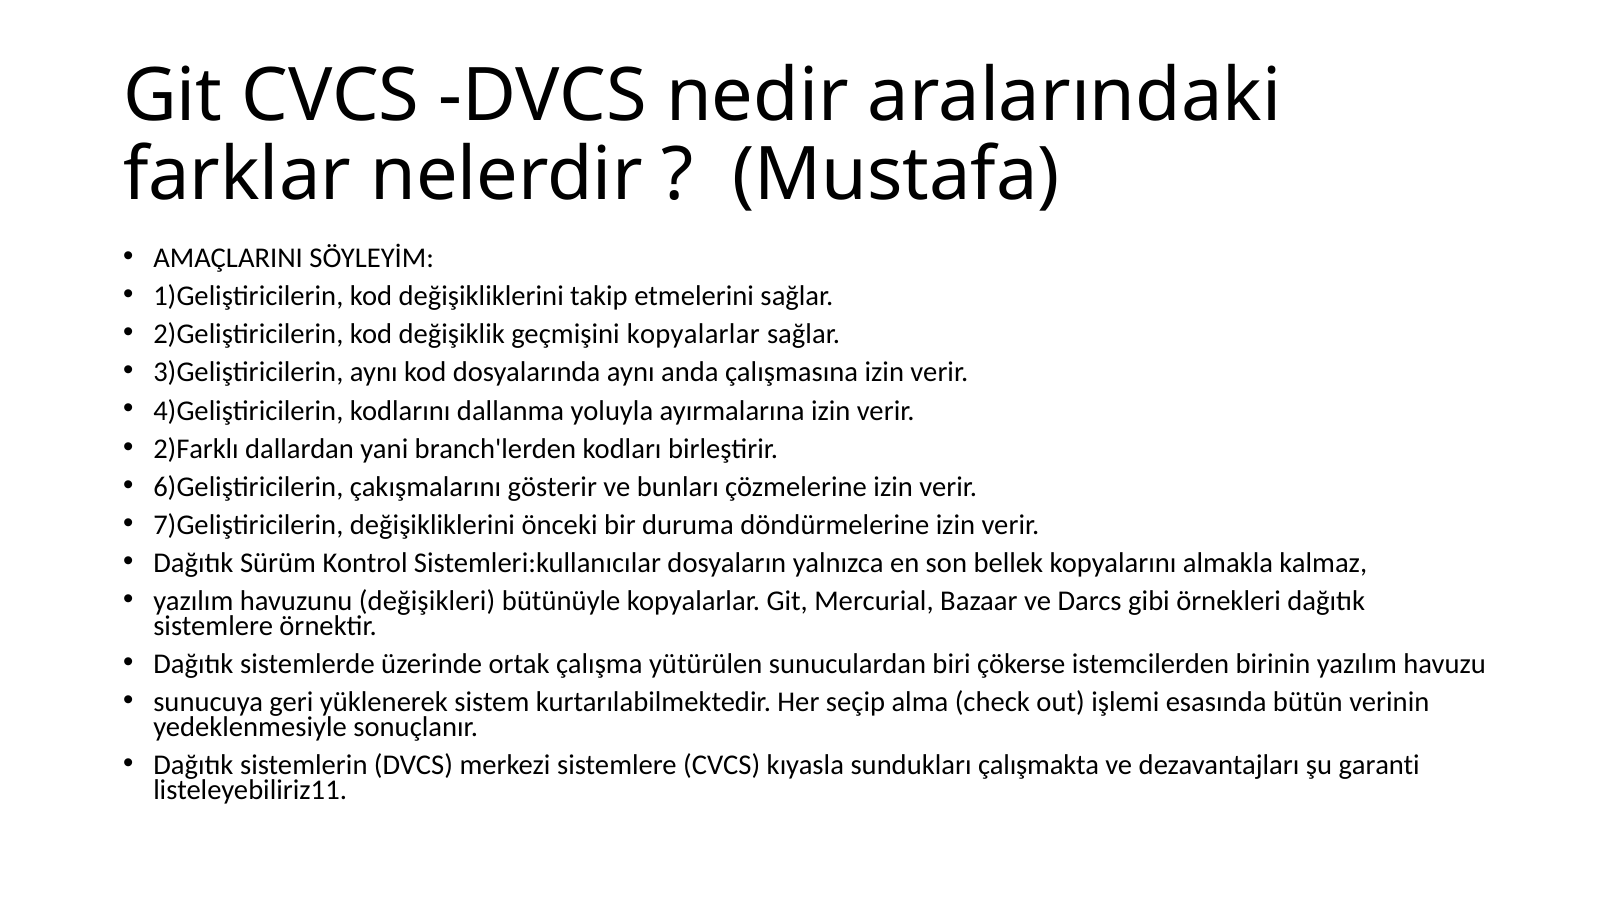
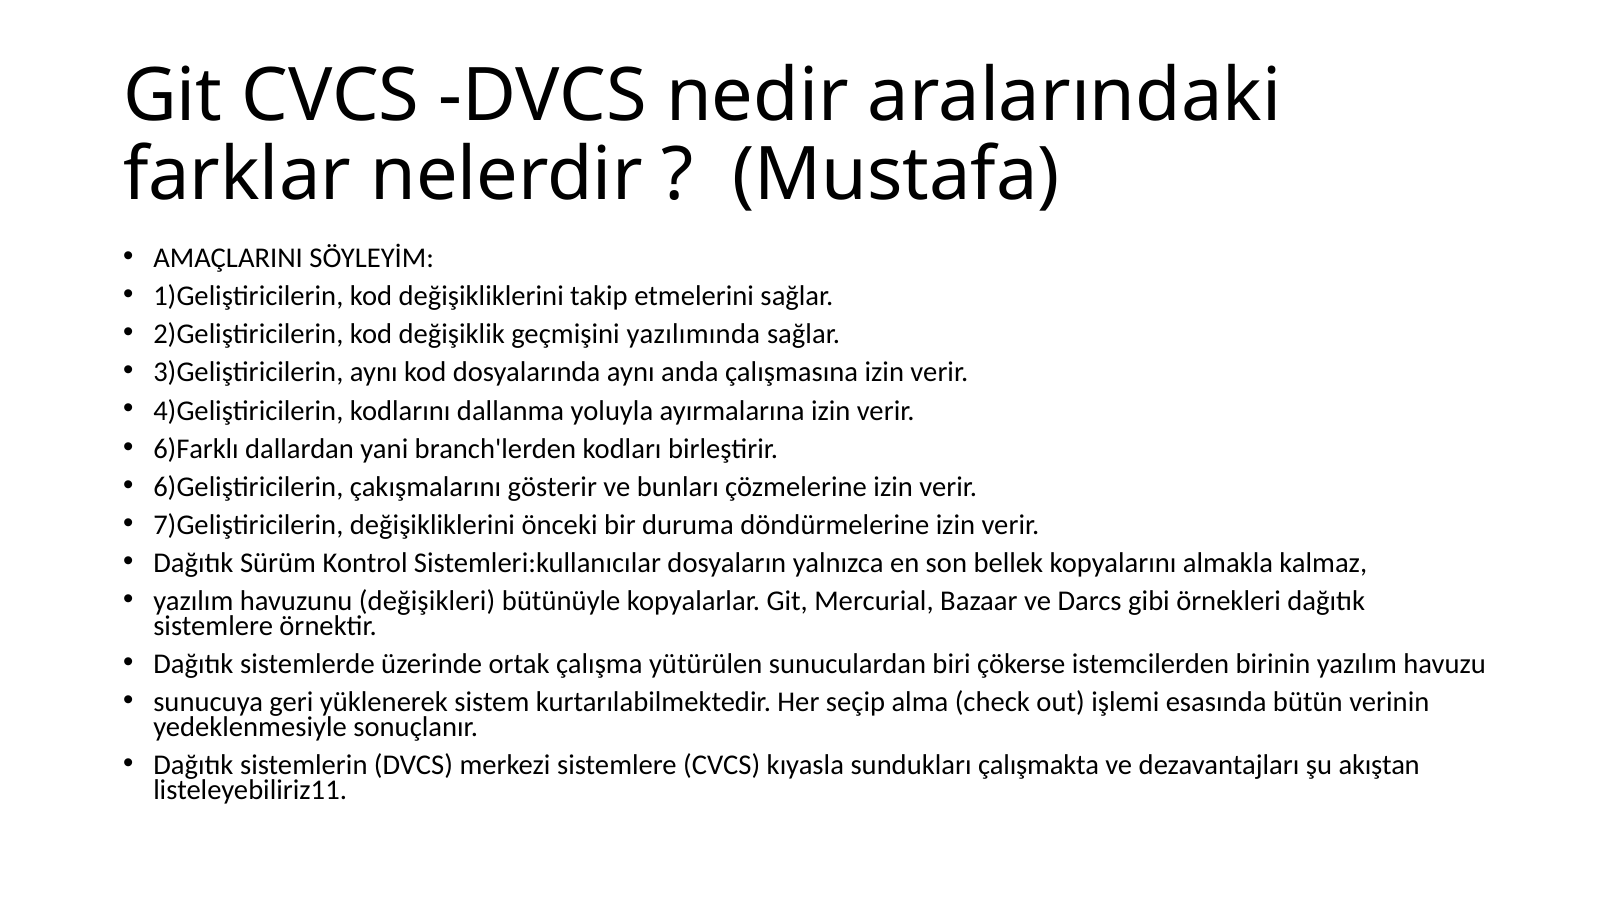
geçmişini kopyalarlar: kopyalarlar -> yazılımında
2)Farklı: 2)Farklı -> 6)Farklı
garanti: garanti -> akıştan
